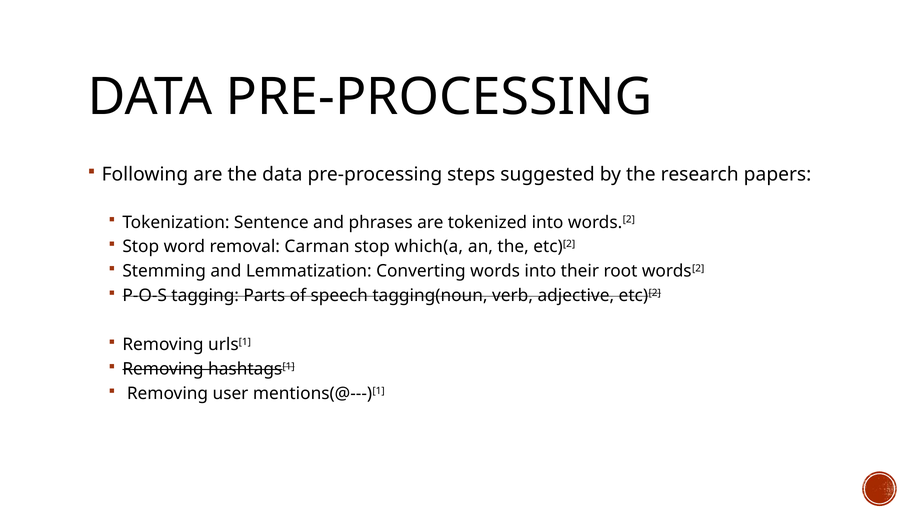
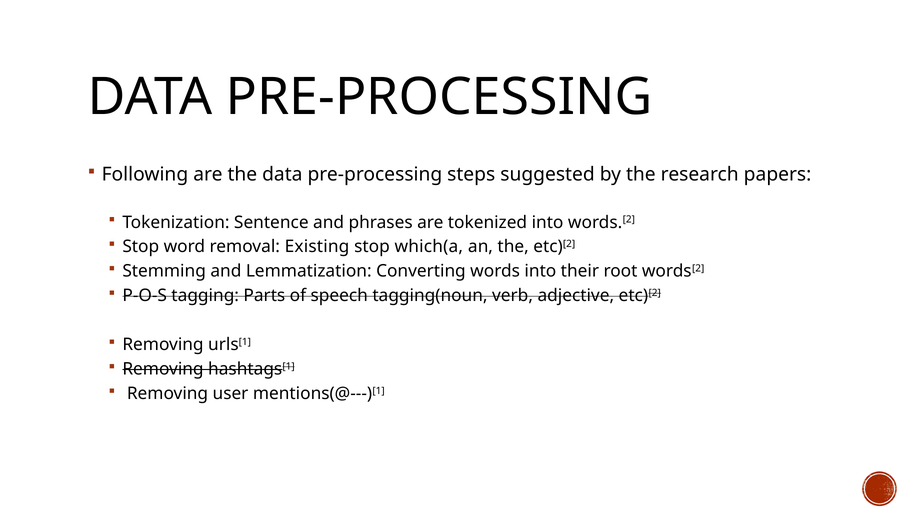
Carman: Carman -> Existing
